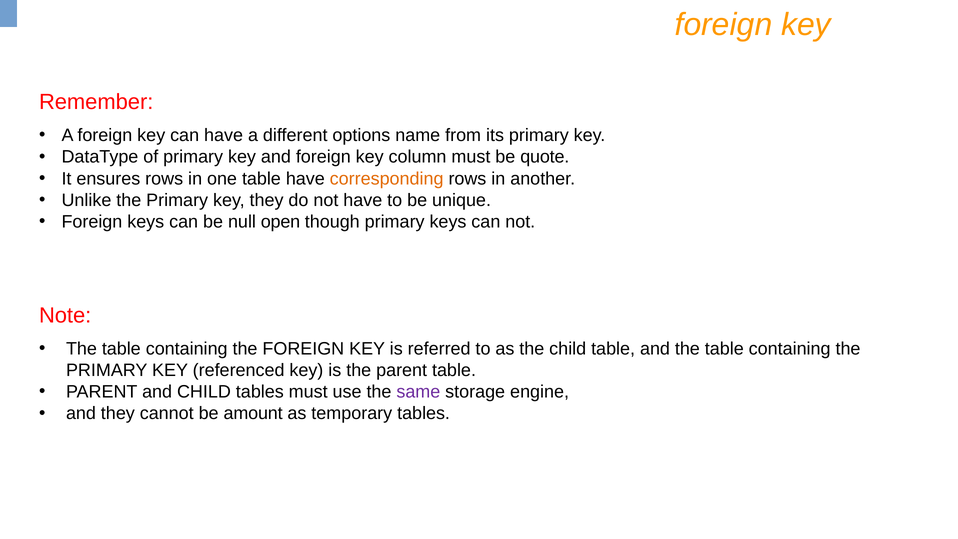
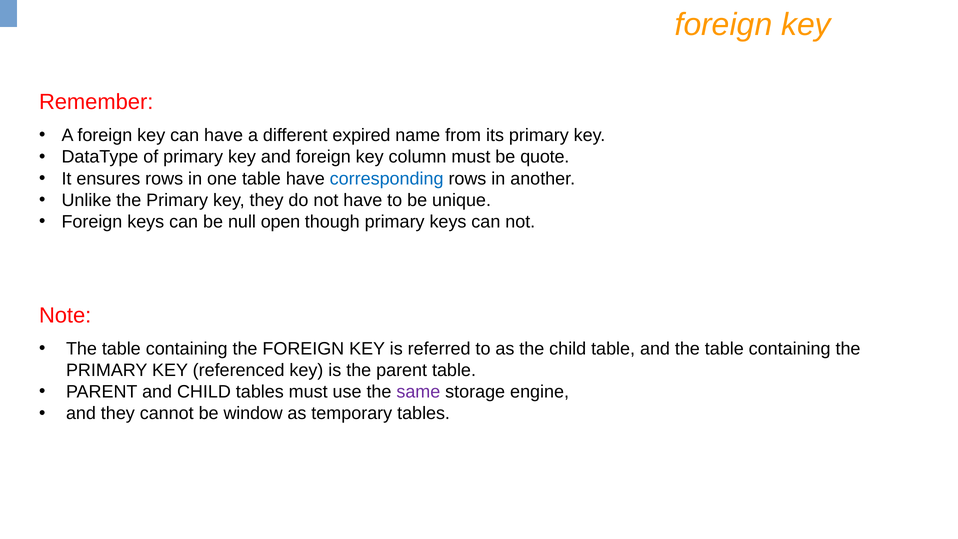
options: options -> expired
corresponding colour: orange -> blue
amount: amount -> window
